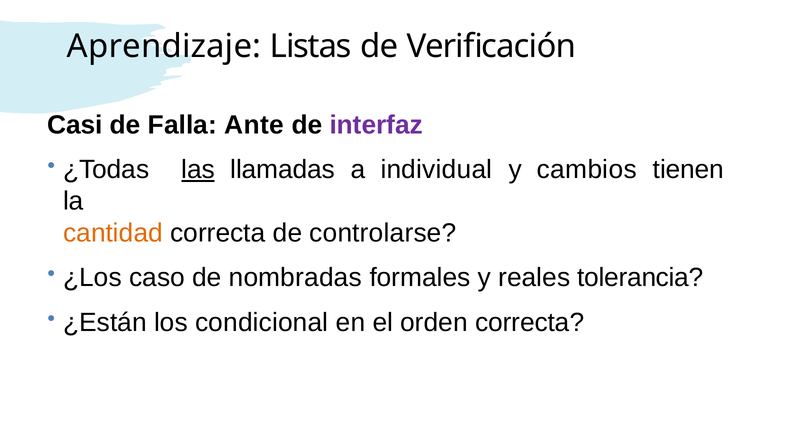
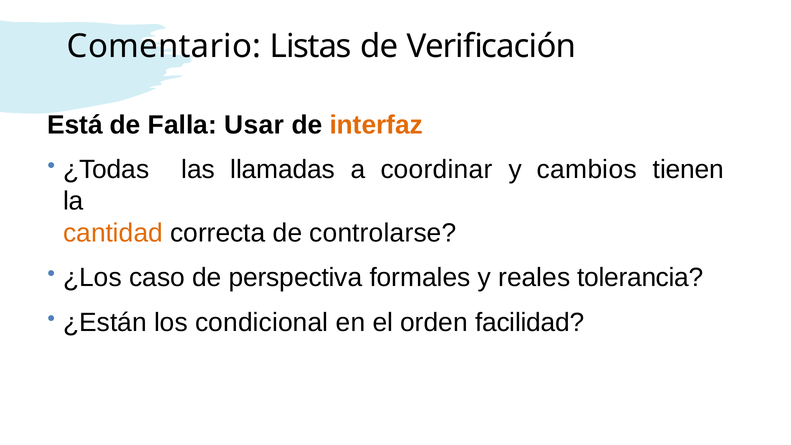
Aprendizaje: Aprendizaje -> Comentario
Casi: Casi -> Está
Ante: Ante -> Usar
interfaz colour: purple -> orange
las underline: present -> none
individual: individual -> coordinar
nombradas: nombradas -> perspectiva
orden correcta: correcta -> facilidad
